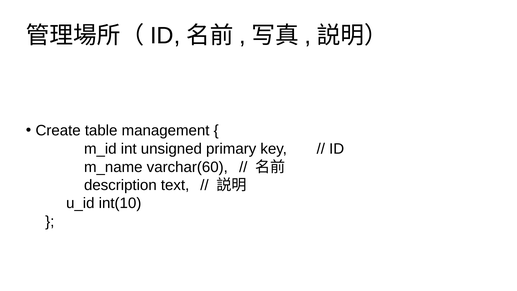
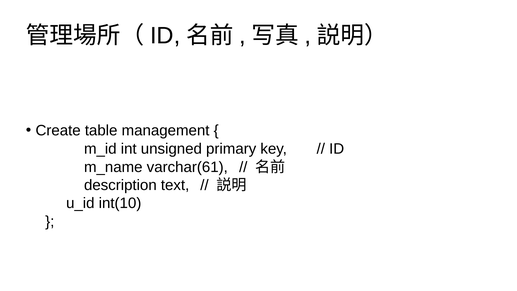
varchar(60: varchar(60 -> varchar(61
